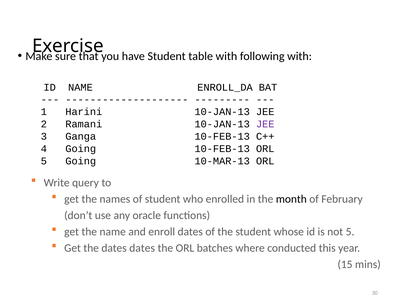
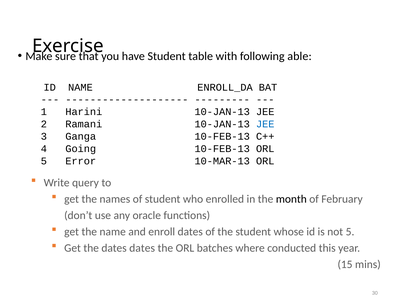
following with: with -> able
JEE at (265, 124) colour: purple -> blue
5 Going: Going -> Error
